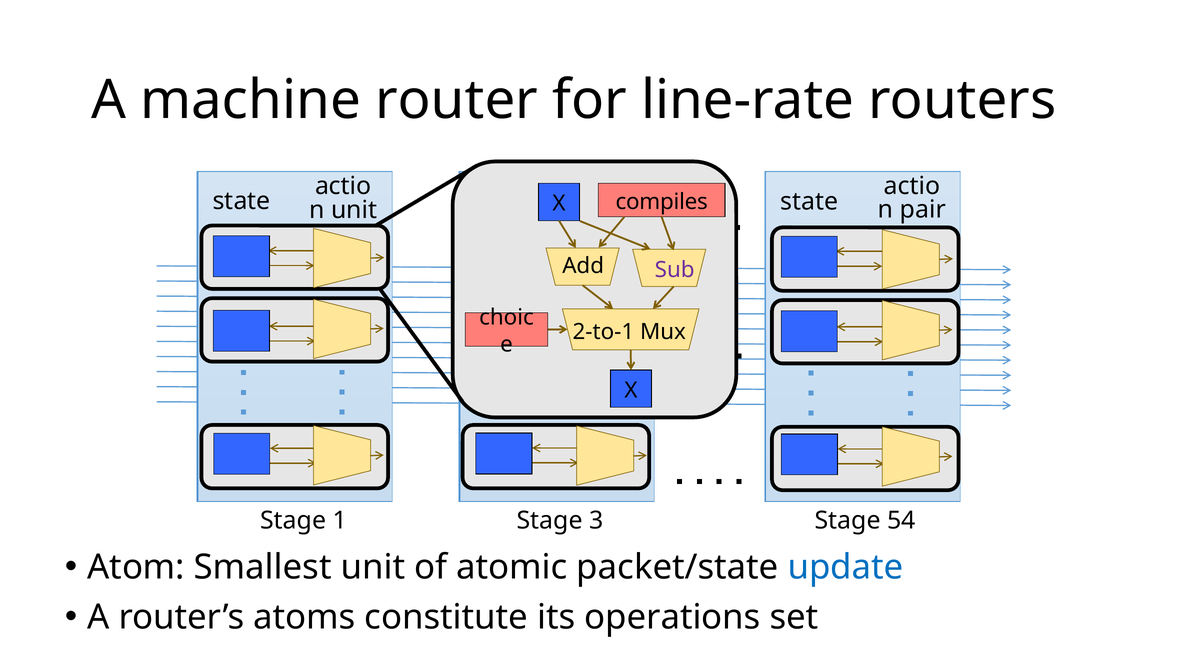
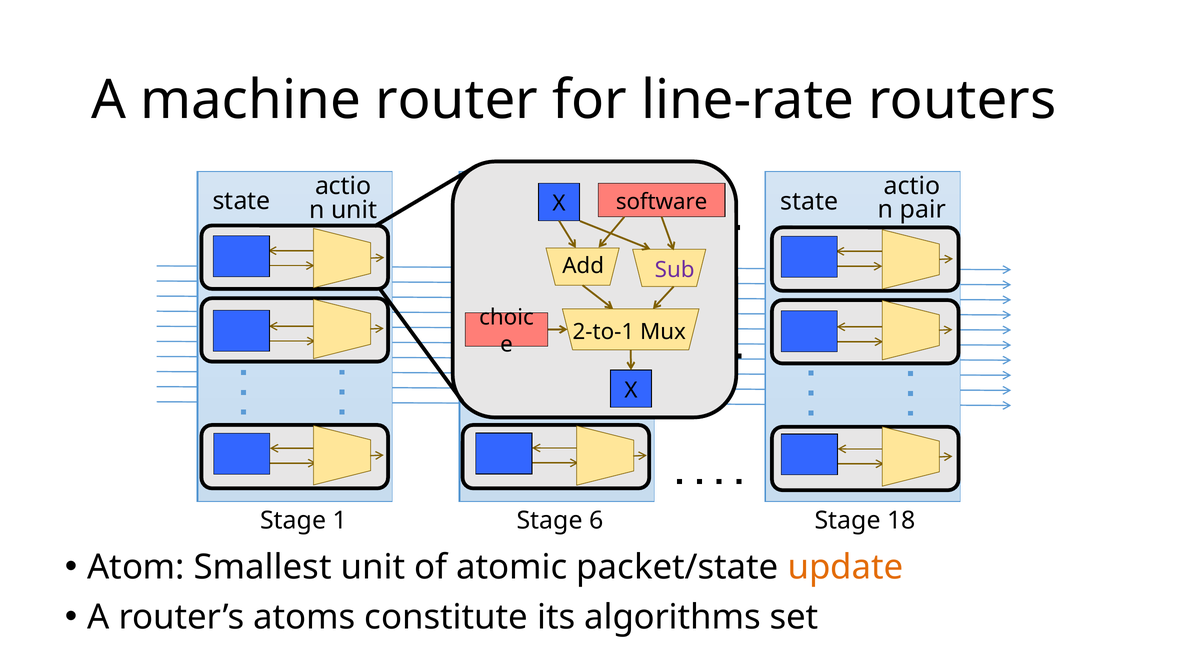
compiles: compiles -> software
3: 3 -> 6
54: 54 -> 18
update colour: blue -> orange
operations: operations -> algorithms
